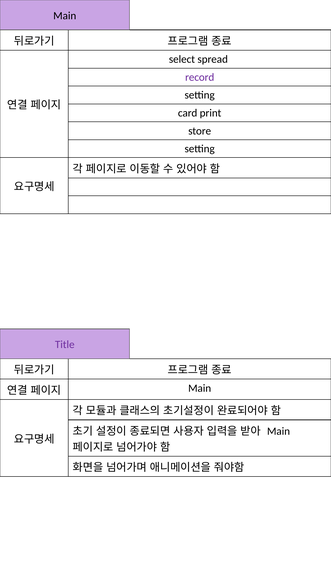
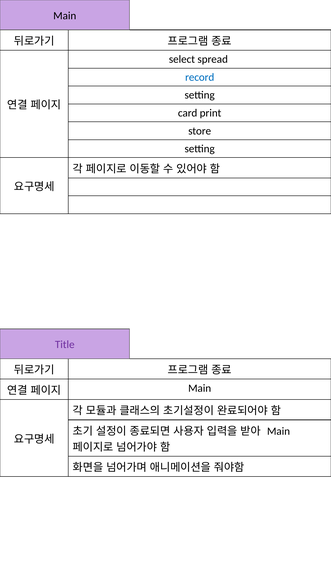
record colour: purple -> blue
